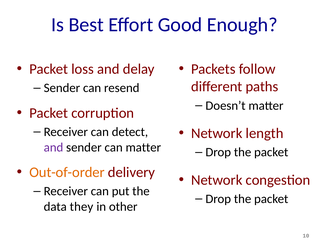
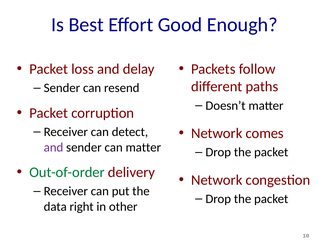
length: length -> comes
Out-of-order colour: orange -> green
they: they -> right
